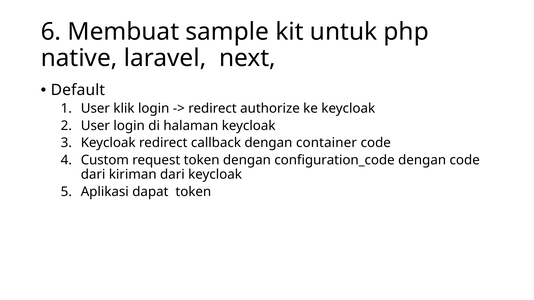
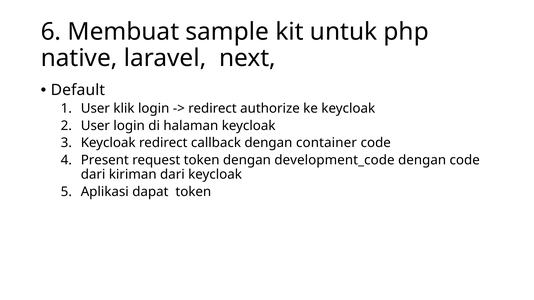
Custom: Custom -> Present
configuration_code: configuration_code -> development_code
